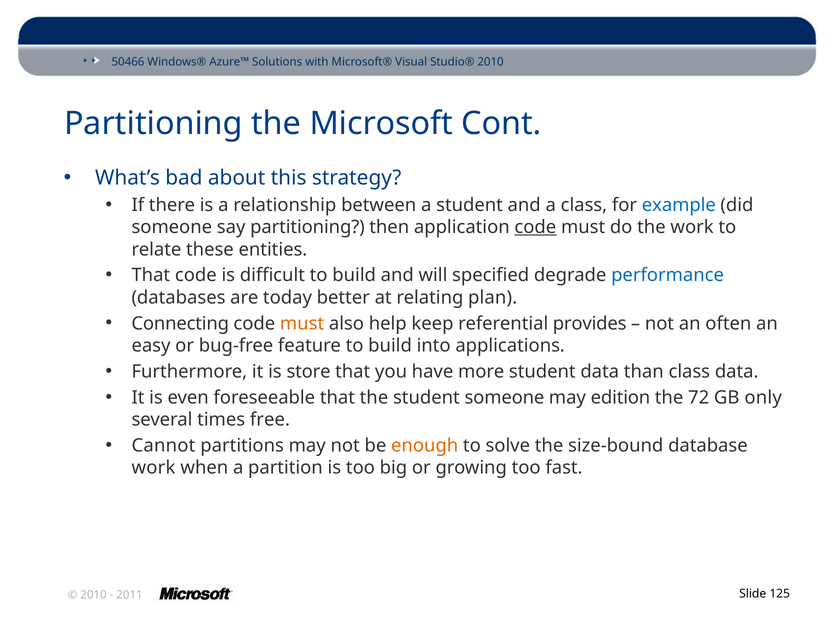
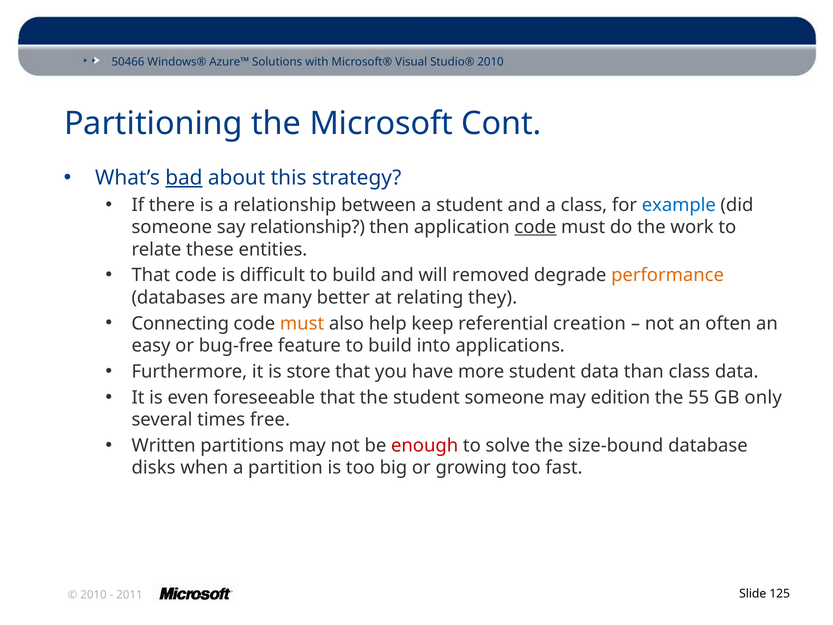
bad underline: none -> present
say partitioning: partitioning -> relationship
specified: specified -> removed
performance colour: blue -> orange
today: today -> many
plan: plan -> they
provides: provides -> creation
72: 72 -> 55
Cannot: Cannot -> Written
enough colour: orange -> red
work at (154, 468): work -> disks
